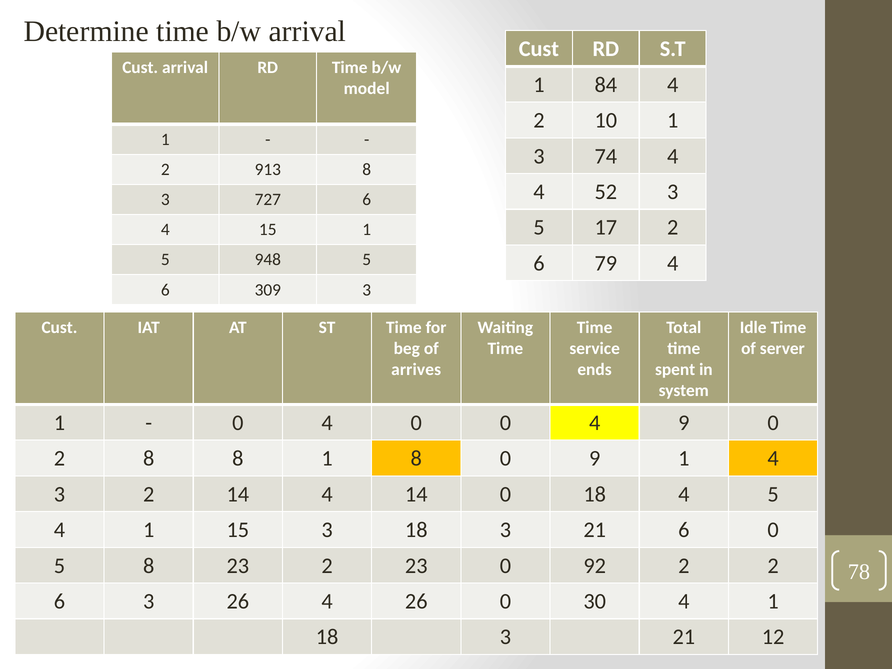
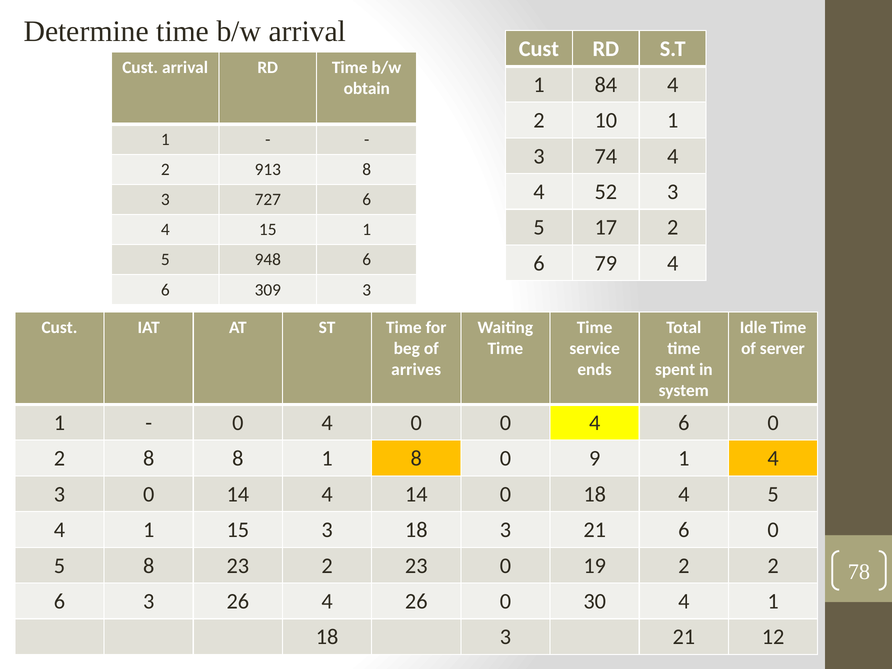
model: model -> obtain
948 5: 5 -> 6
4 9: 9 -> 6
3 2: 2 -> 0
92: 92 -> 19
